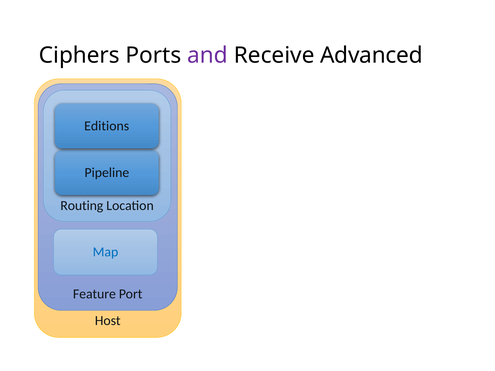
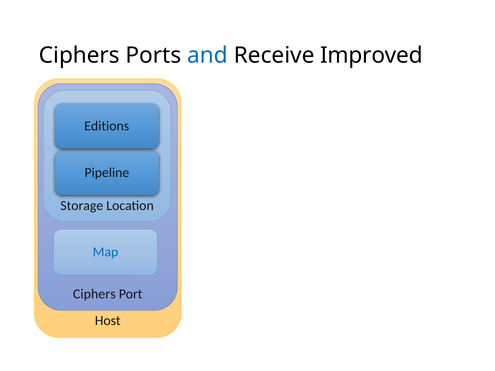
and colour: purple -> blue
Advanced: Advanced -> Improved
Routing: Routing -> Storage
Feature at (94, 294): Feature -> Ciphers
